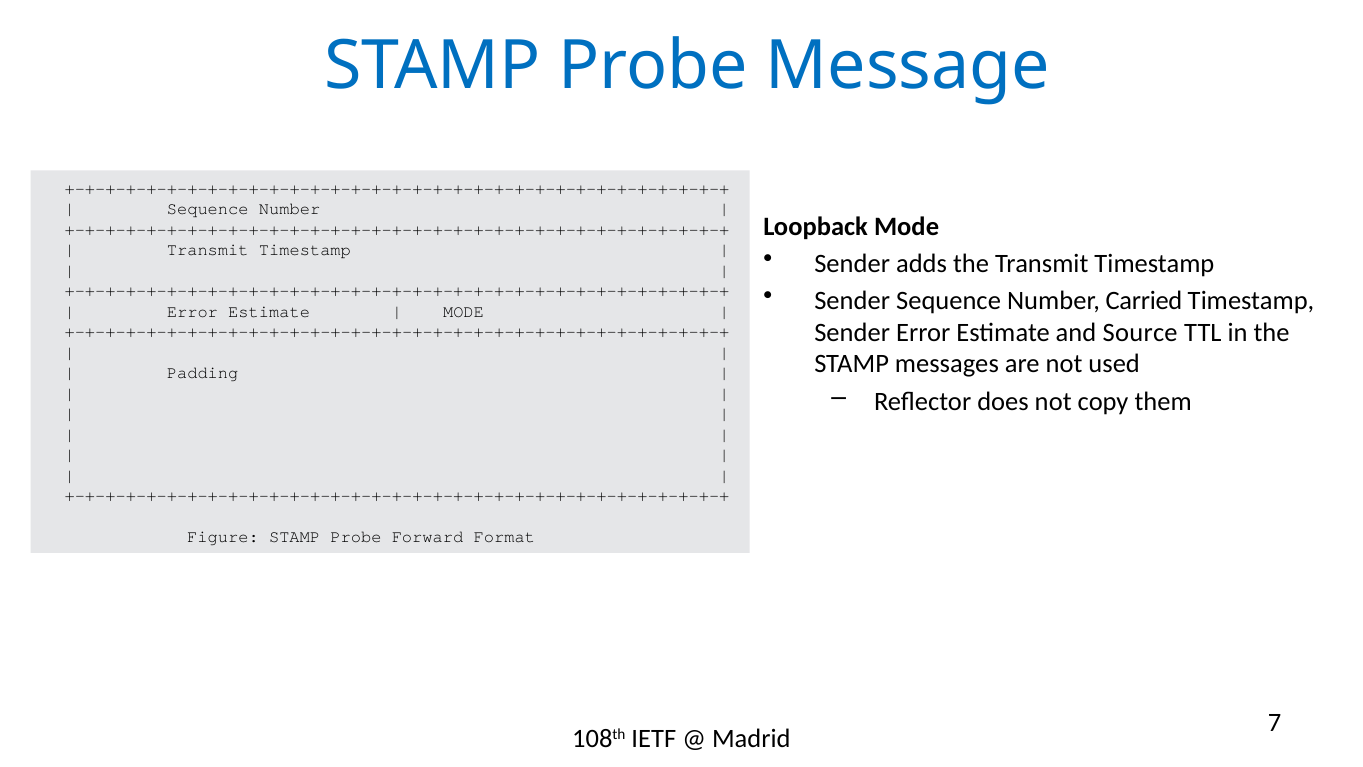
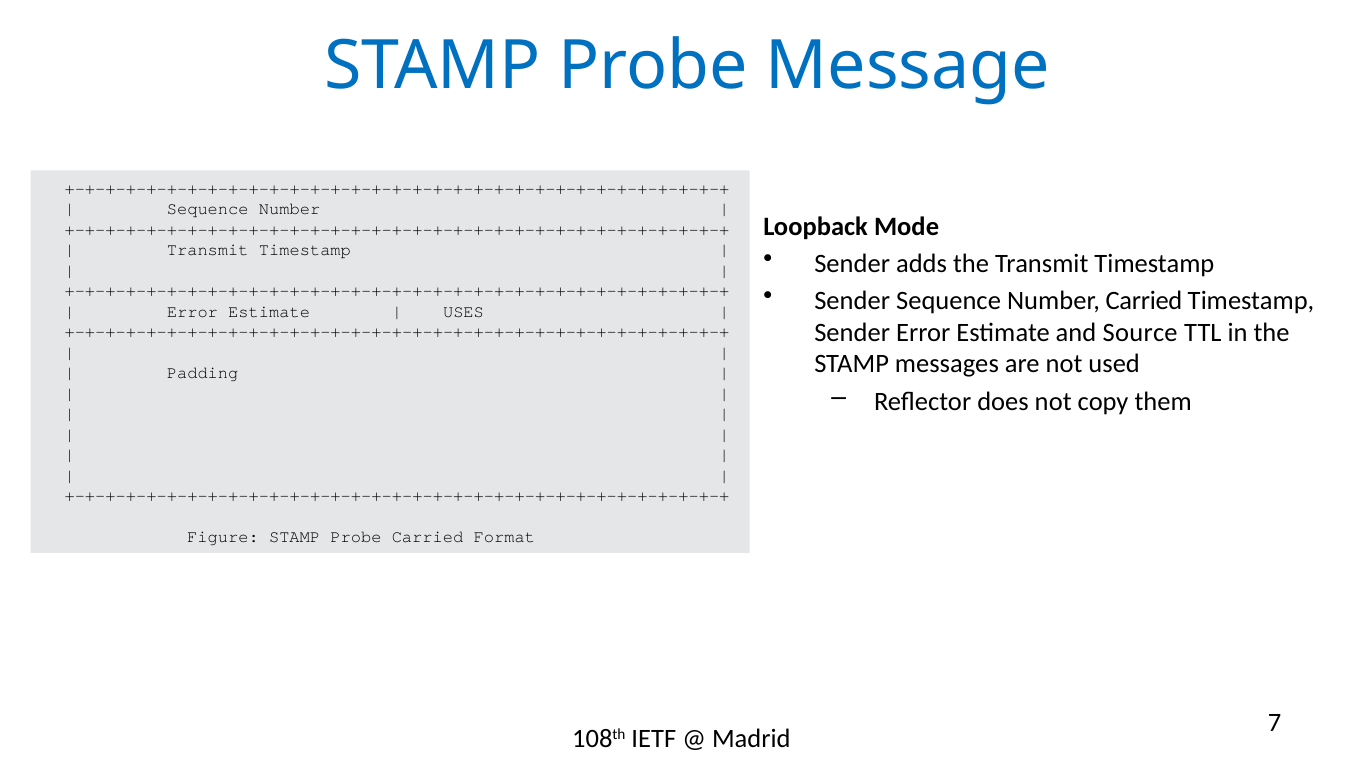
MODE at (463, 312): MODE -> USES
Probe Forward: Forward -> Carried
